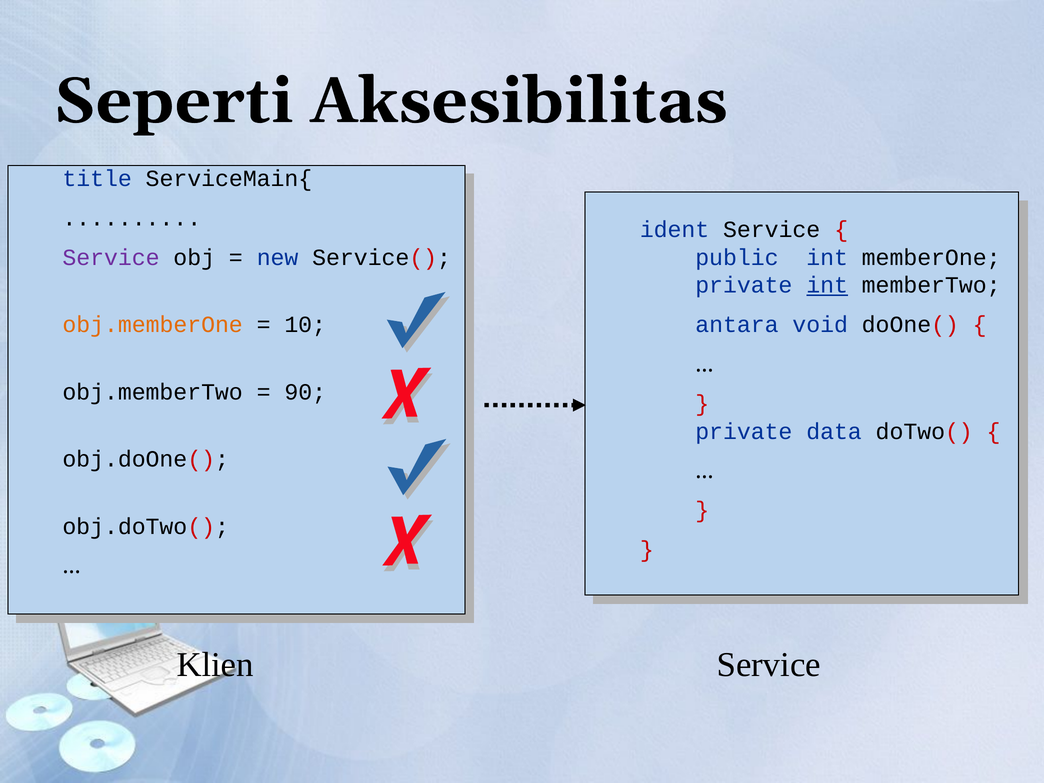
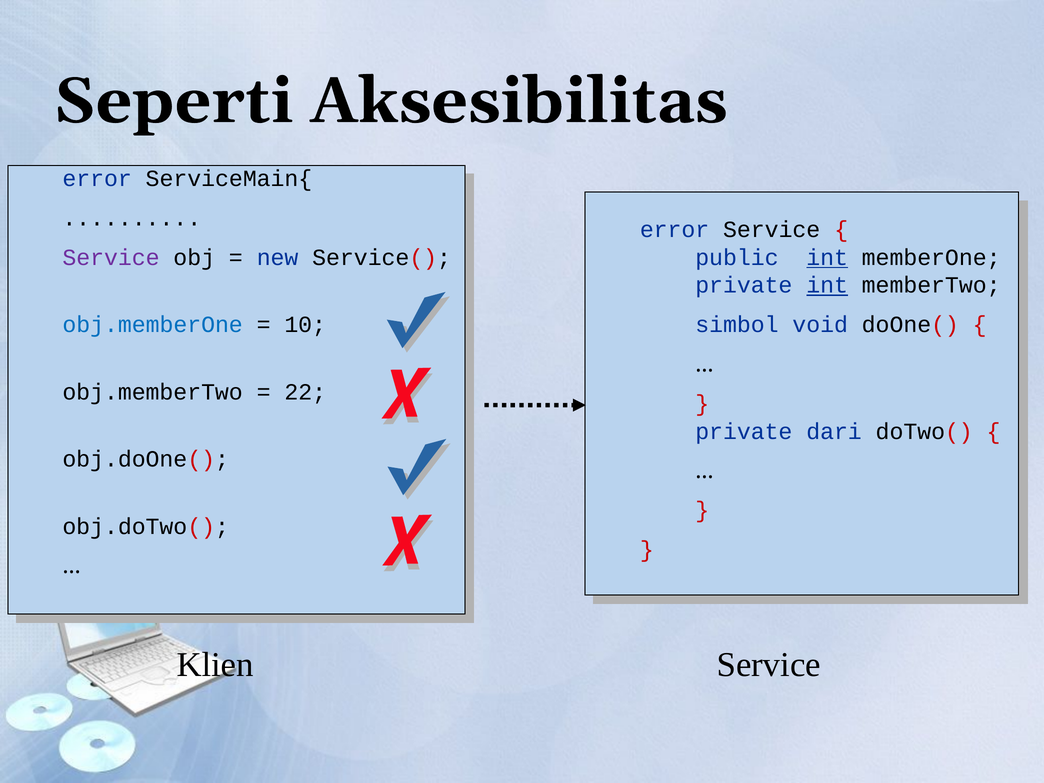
title at (97, 179): title -> error
ident at (675, 230): ident -> error
int at (827, 258) underline: none -> present
obj.memberOne colour: orange -> blue
antara: antara -> simbol
90: 90 -> 22
data: data -> dari
